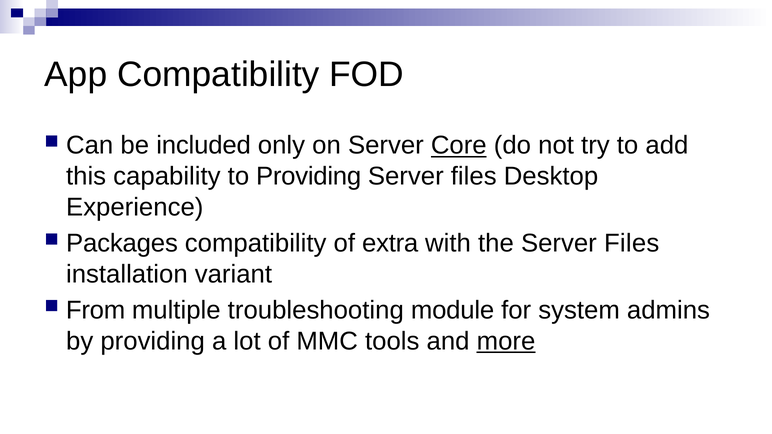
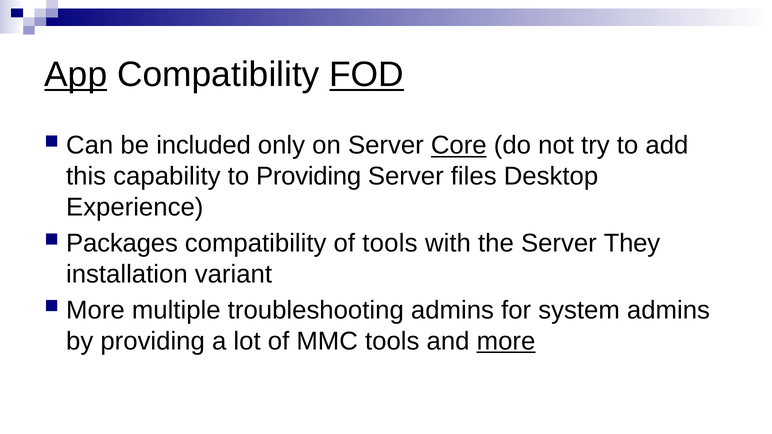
App underline: none -> present
FOD underline: none -> present
of extra: extra -> tools
the Server Files: Files -> They
From at (96, 310): From -> More
troubleshooting module: module -> admins
